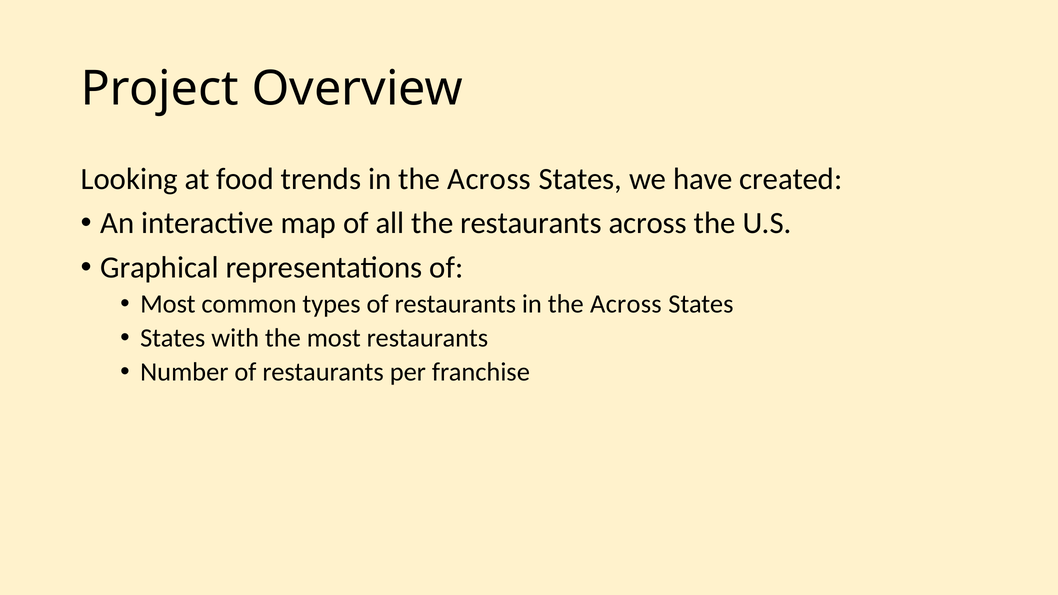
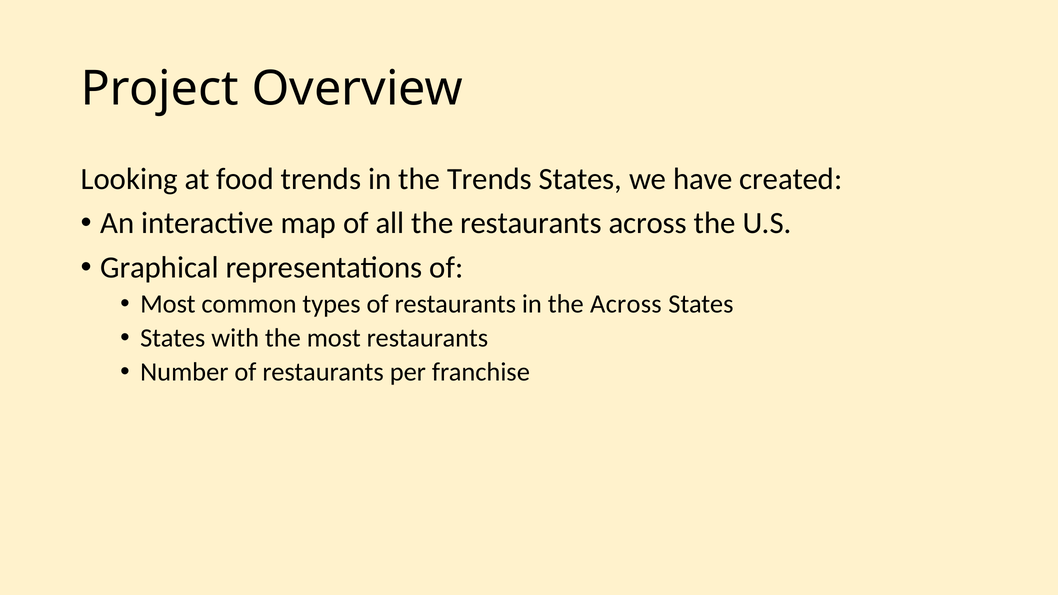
trends in the Across: Across -> Trends
